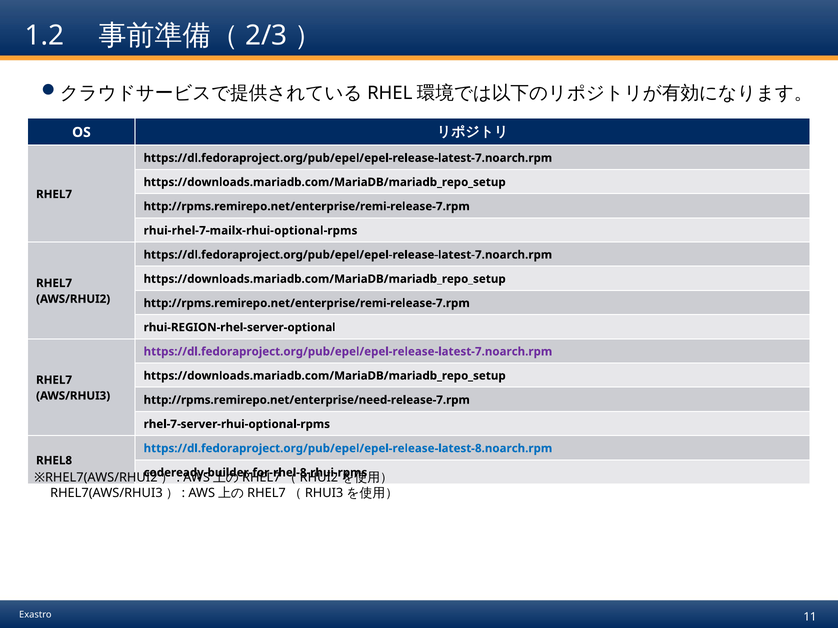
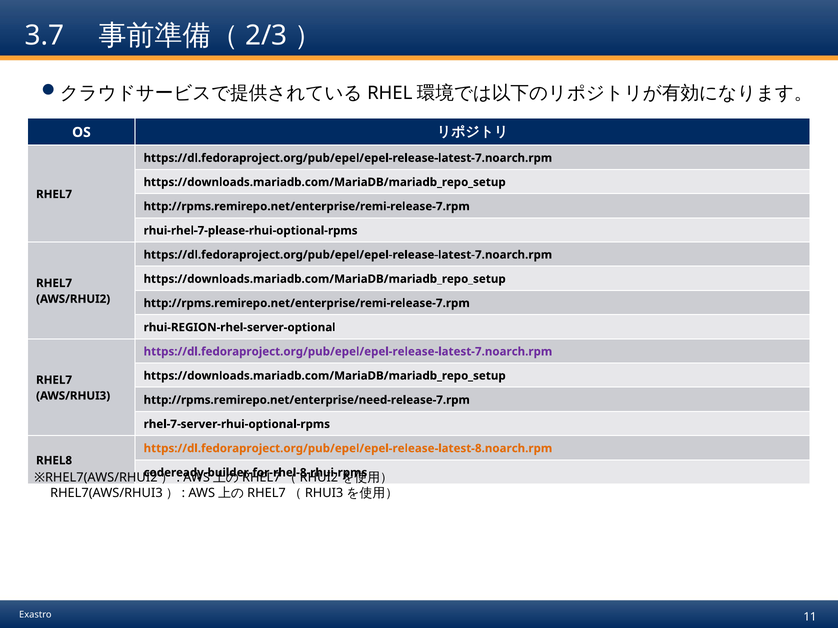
1.2: 1.2 -> 3.7
rhui-rhel-7-mailx-rhui-optional-rpms: rhui-rhel-7-mailx-rhui-optional-rpms -> rhui-rhel-7-please-rhui-optional-rpms
https://dl.fedoraproject.org/pub/epel/epel-release-latest-8.noarch.rpm colour: blue -> orange
